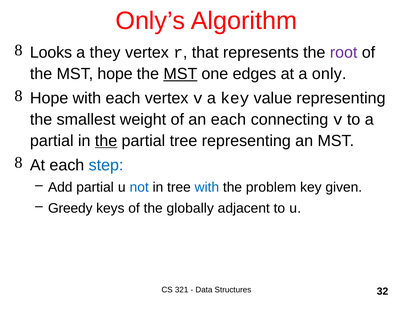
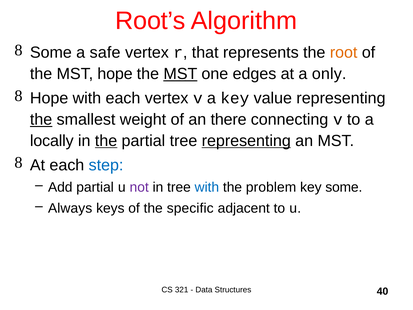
Only’s: Only’s -> Root’s
Looks at (51, 53): Looks -> Some
they: they -> safe
root colour: purple -> orange
the at (41, 119) underline: none -> present
an each: each -> there
partial at (52, 141): partial -> locally
representing at (246, 141) underline: none -> present
not colour: blue -> purple
key given: given -> some
Greedy: Greedy -> Always
globally: globally -> specific
32: 32 -> 40
